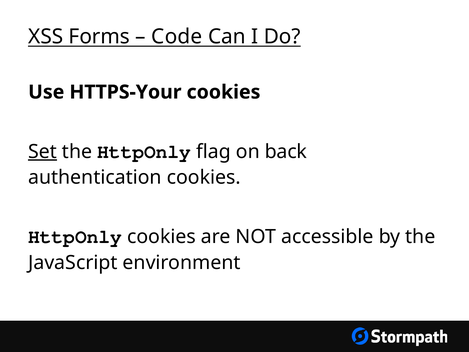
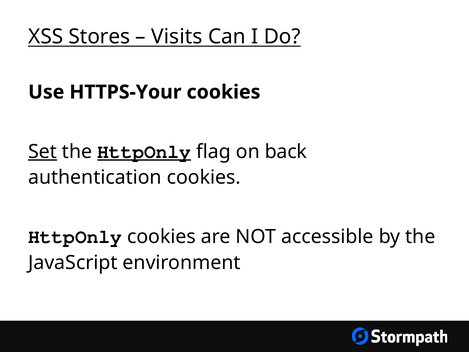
Forms: Forms -> Stores
Code: Code -> Visits
HttpOnly at (144, 151) underline: none -> present
